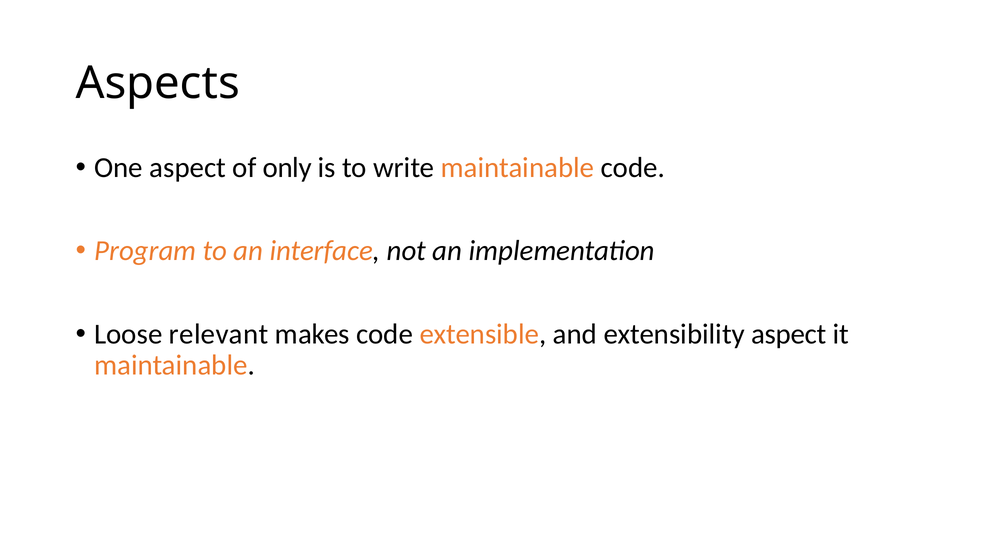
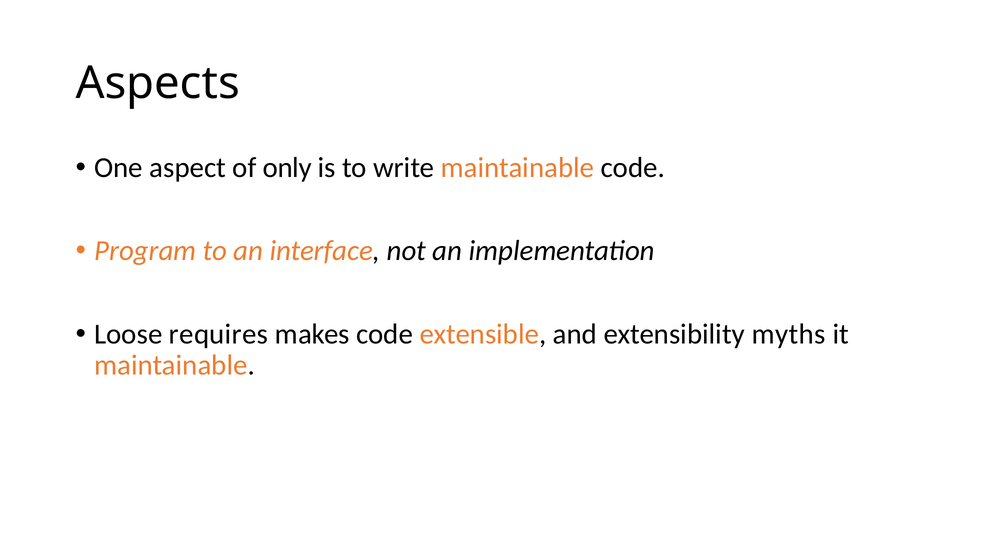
relevant: relevant -> requires
extensibility aspect: aspect -> myths
